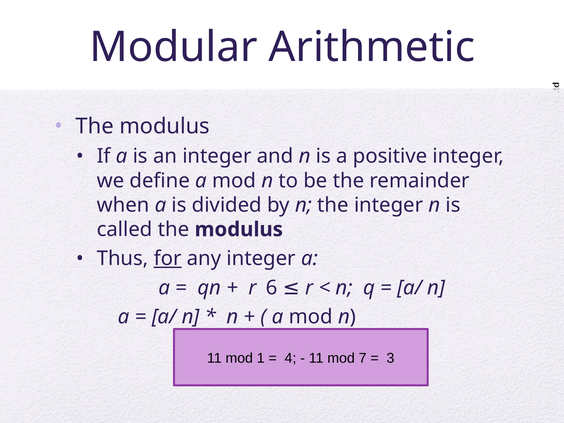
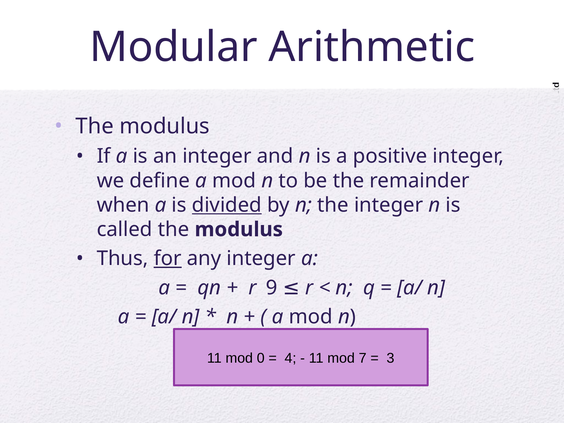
divided underline: none -> present
6: 6 -> 9
1: 1 -> 0
